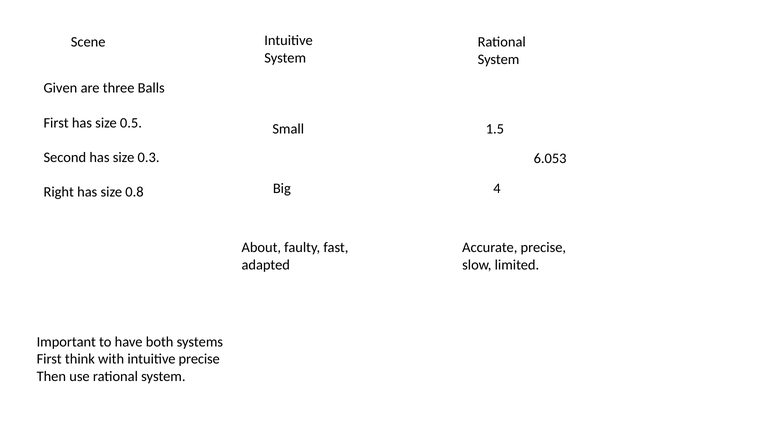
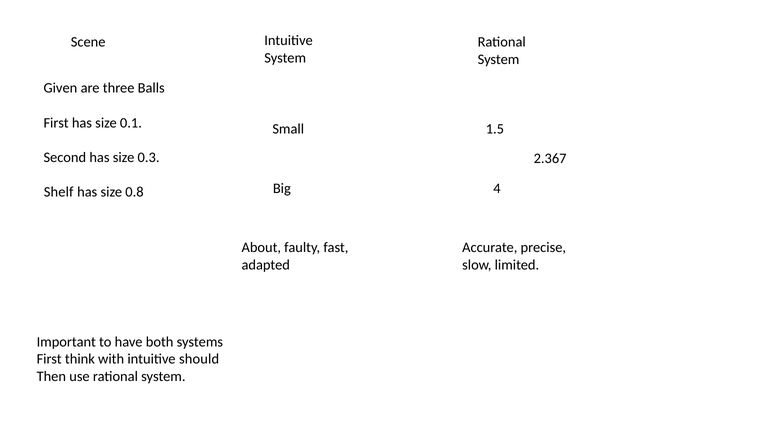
0.5: 0.5 -> 0.1
6.053: 6.053 -> 2.367
Right: Right -> Shelf
intuitive precise: precise -> should
